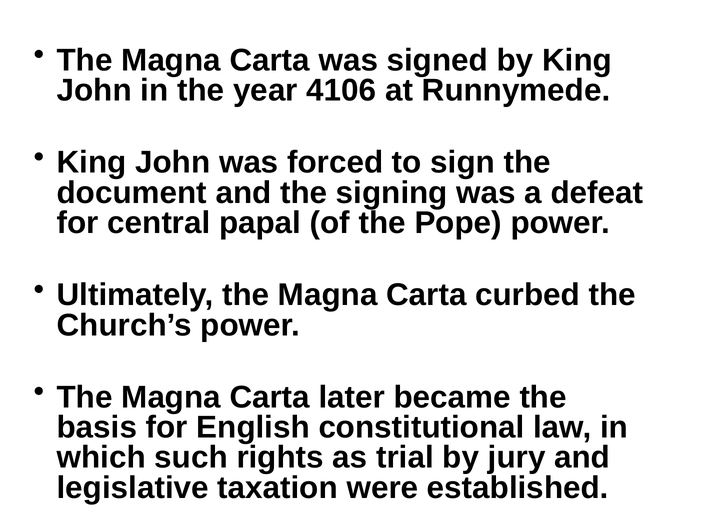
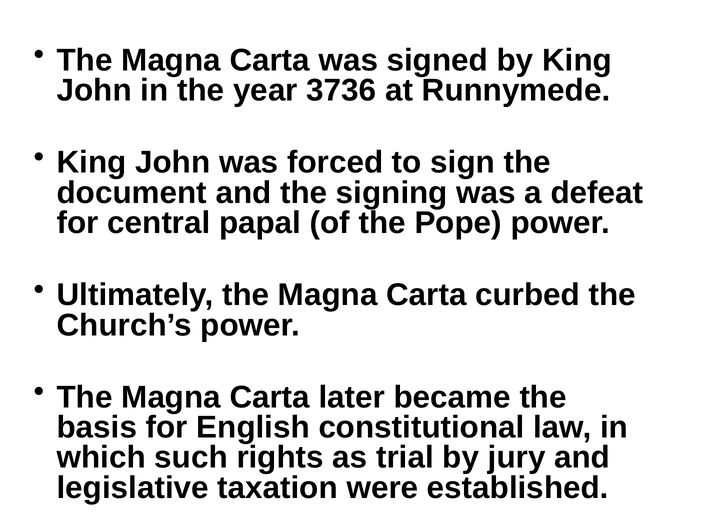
4106: 4106 -> 3736
